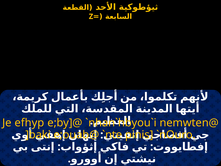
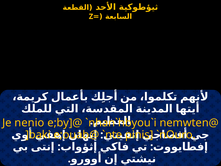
efhyp: efhyp -> nenio
